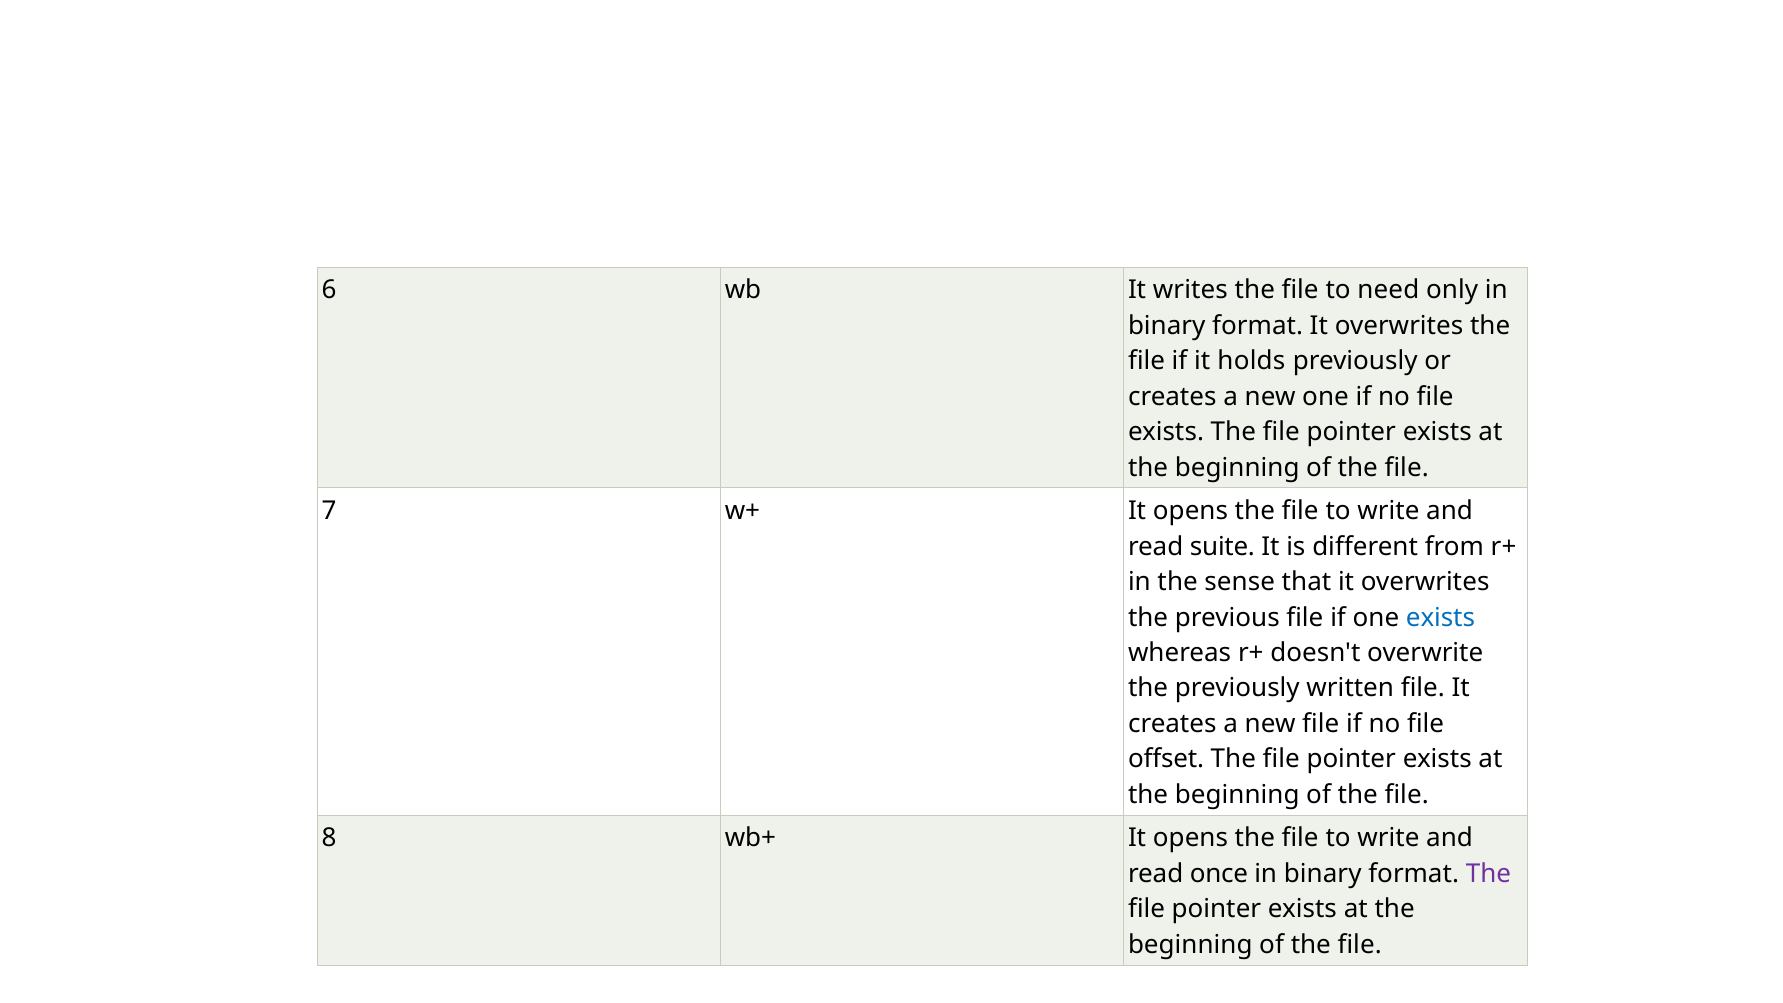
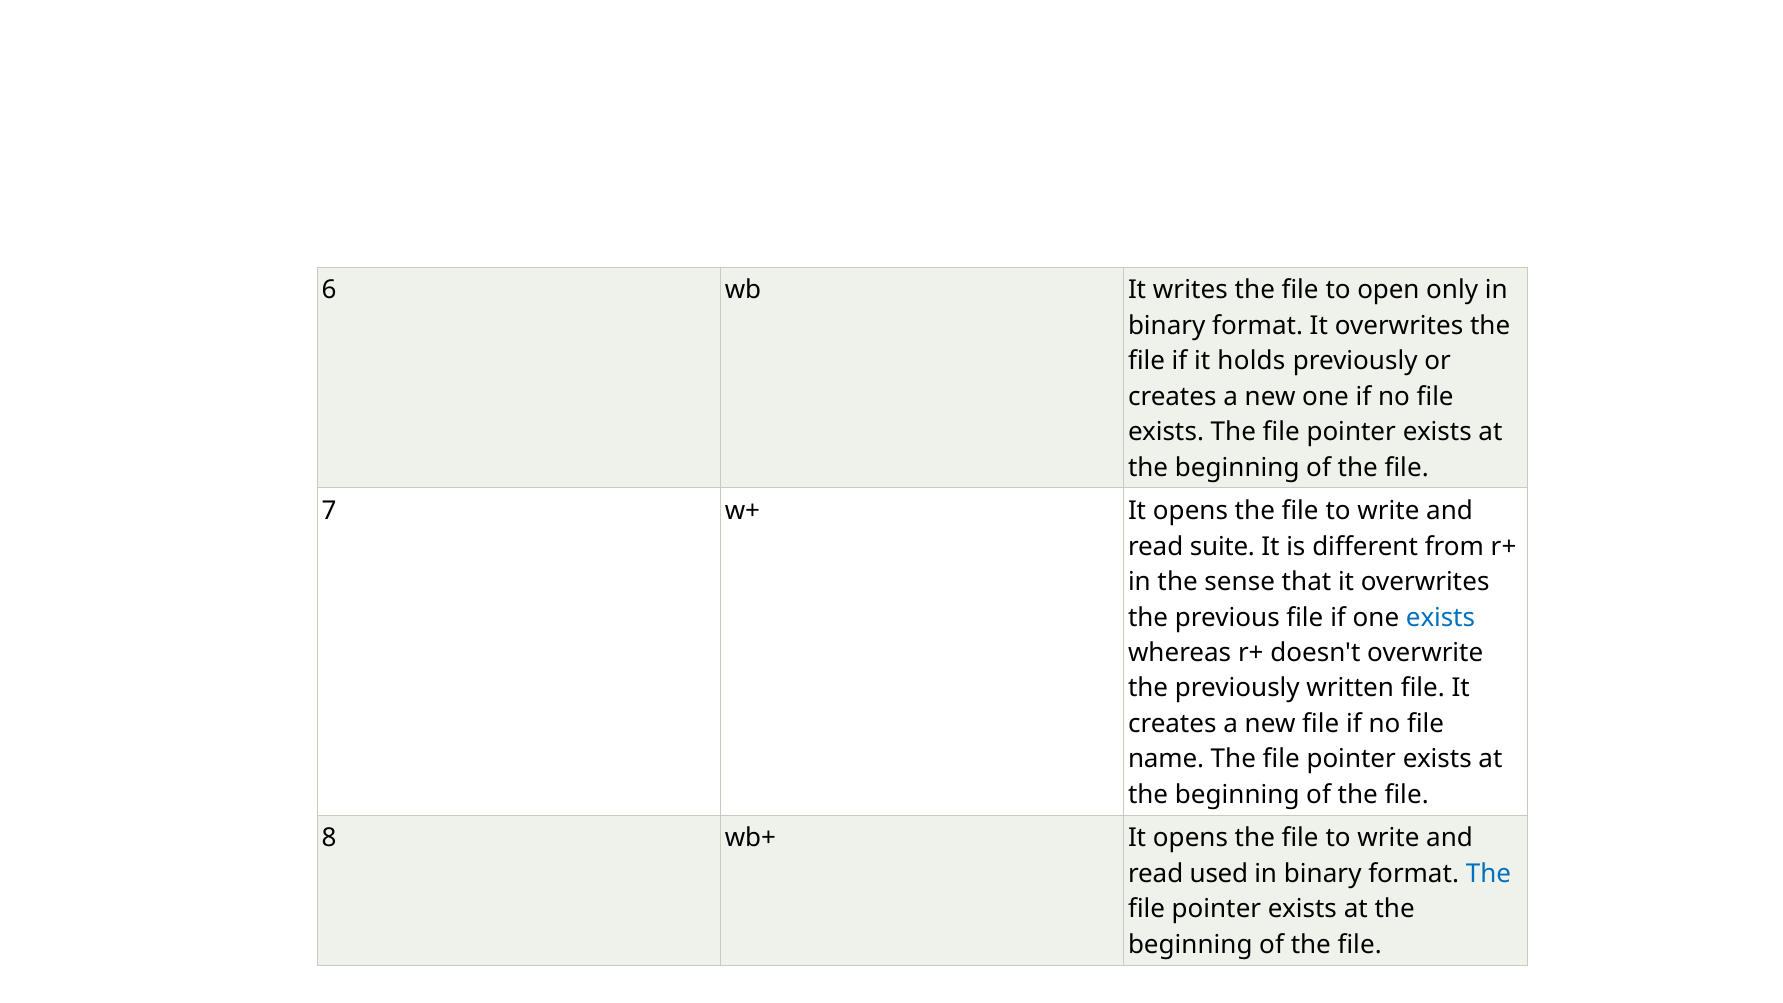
need: need -> open
offset: offset -> name
once: once -> used
The at (1488, 874) colour: purple -> blue
